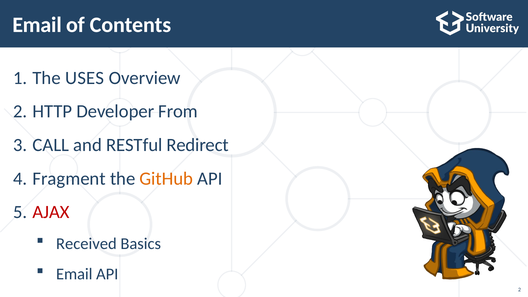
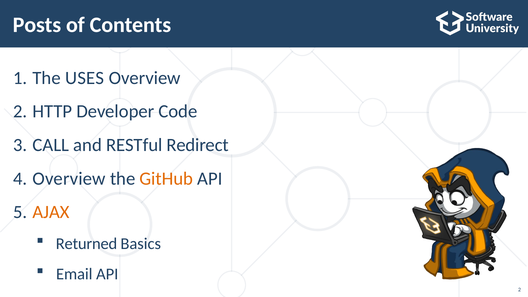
Email at (37, 25): Email -> Posts
From: From -> Code
Fragment at (69, 179): Fragment -> Overview
AJAX colour: red -> orange
Received: Received -> Returned
